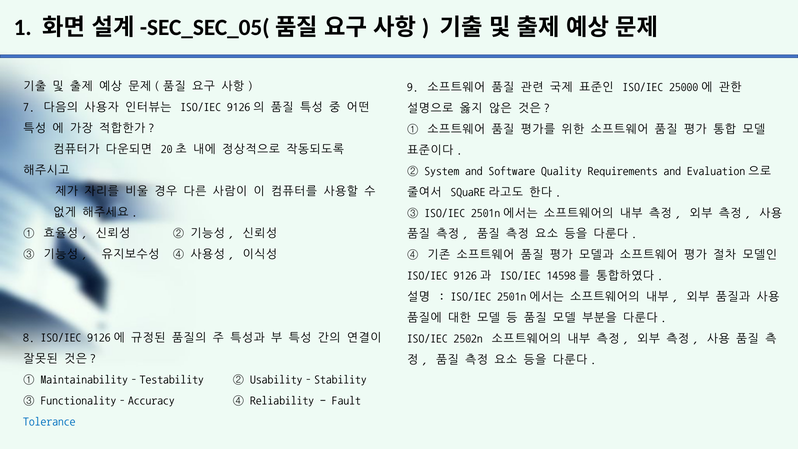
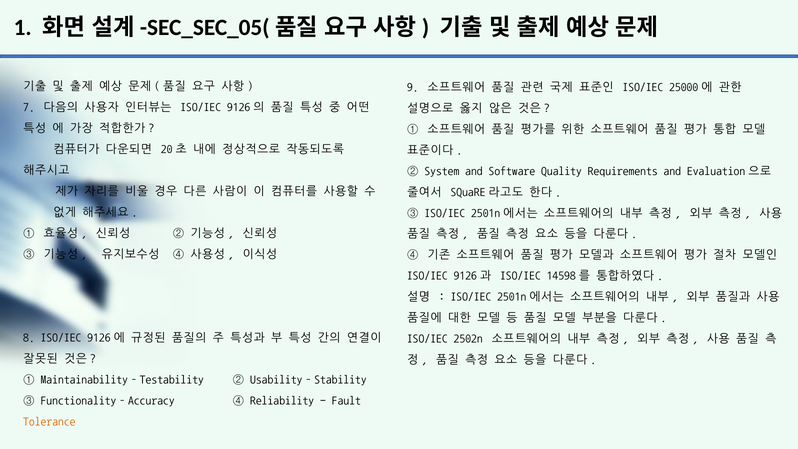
Tolerance colour: blue -> orange
